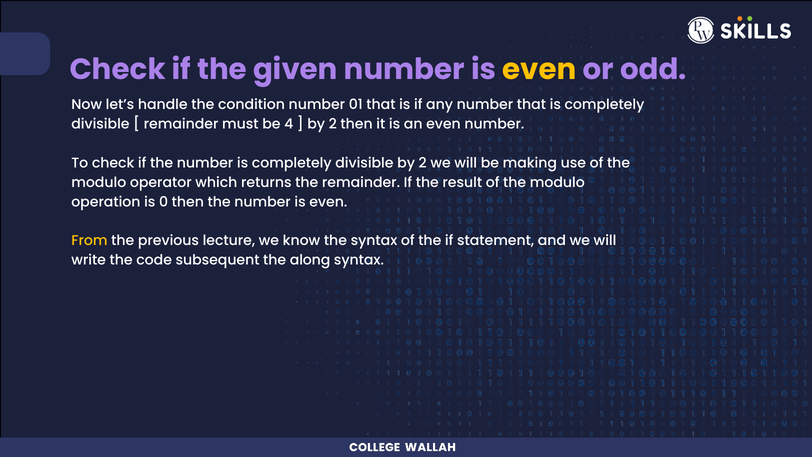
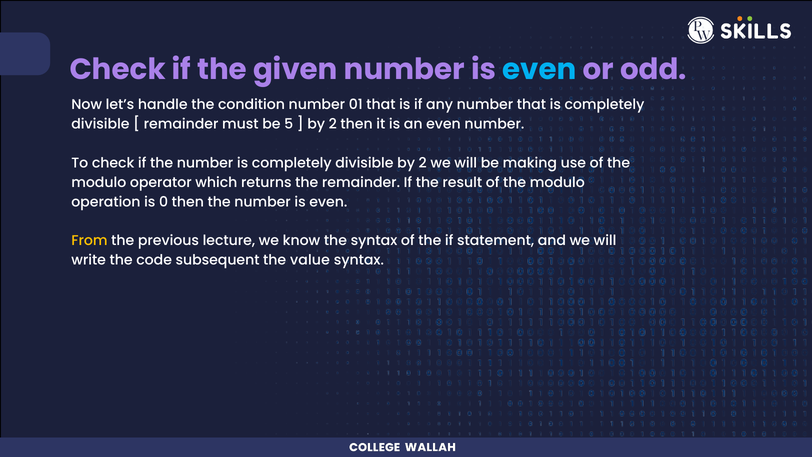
even at (539, 70) colour: yellow -> light blue
4: 4 -> 5
along: along -> value
